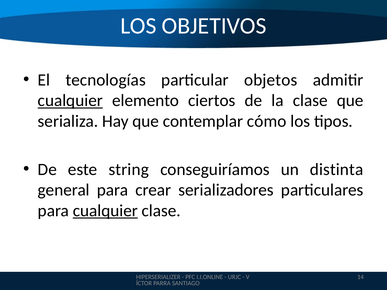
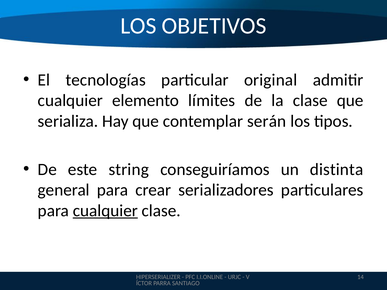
objetos: objetos -> original
cualquier at (70, 101) underline: present -> none
ciertos: ciertos -> límites
cómo: cómo -> serán
